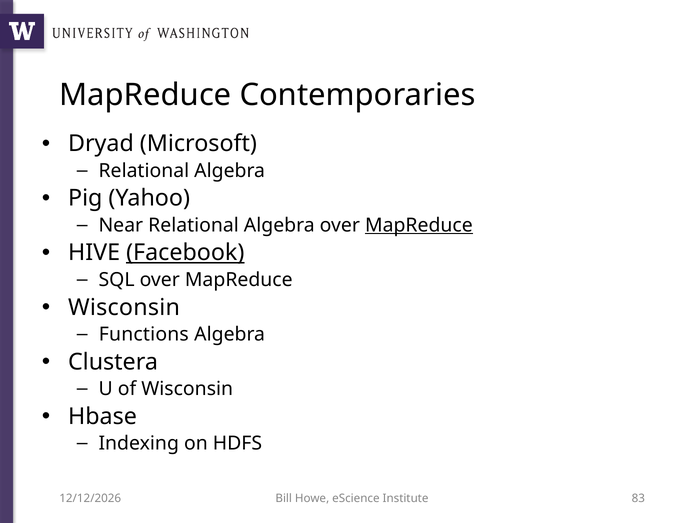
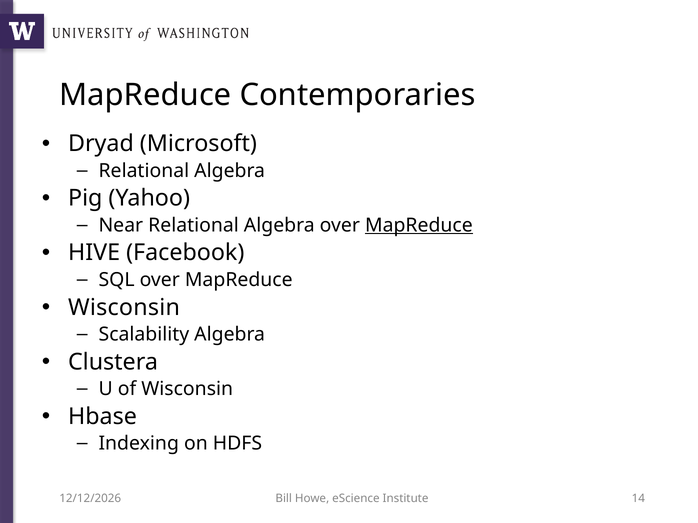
Facebook underline: present -> none
Functions: Functions -> Scalability
83: 83 -> 14
